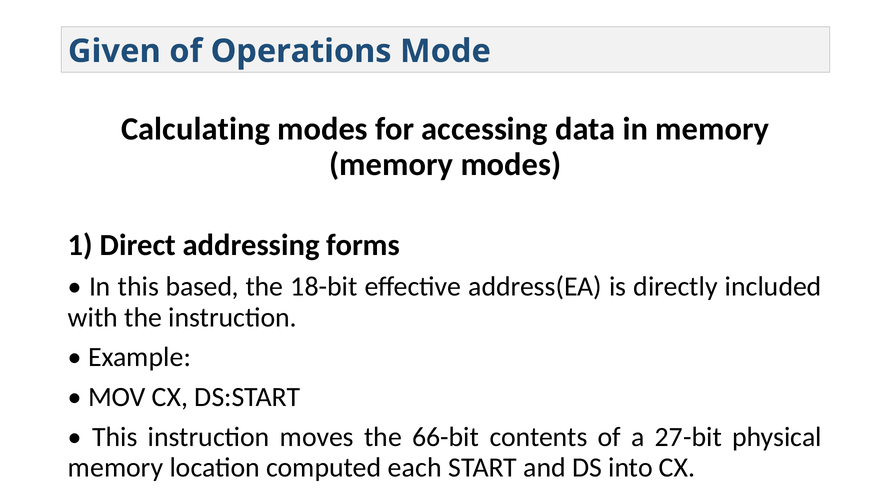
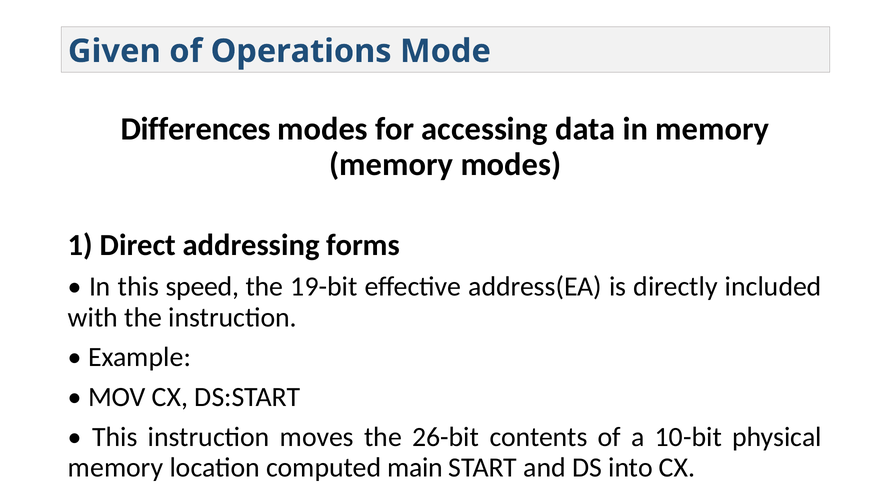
Calculating: Calculating -> Differences
based: based -> speed
18-bit: 18-bit -> 19-bit
66-bit: 66-bit -> 26-bit
27-bit: 27-bit -> 10-bit
each: each -> main
